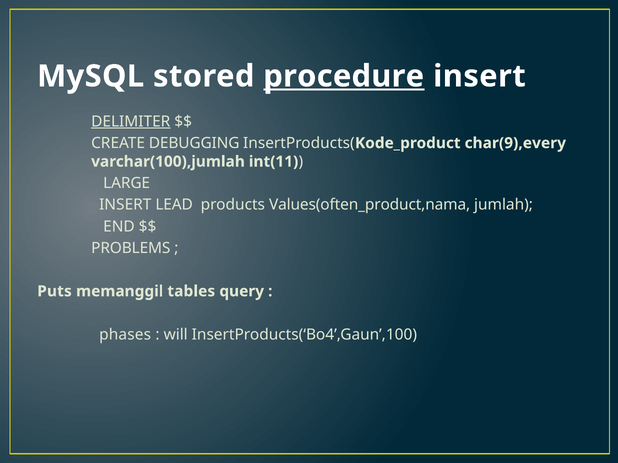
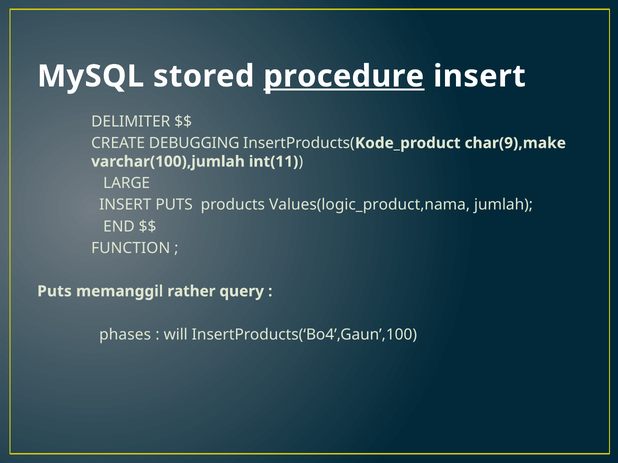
DELIMITER underline: present -> none
char(9),every: char(9),every -> char(9),make
INSERT LEAD: LEAD -> PUTS
Values(often_product,nama: Values(often_product,nama -> Values(logic_product,nama
PROBLEMS: PROBLEMS -> FUNCTION
tables: tables -> rather
